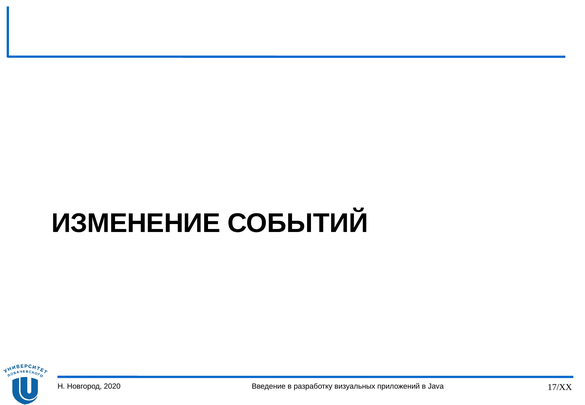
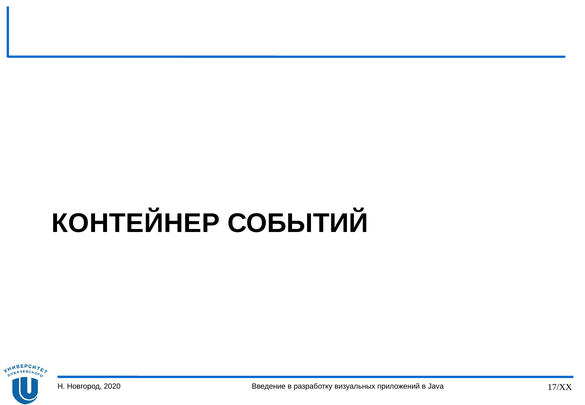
ИЗМЕНЕНИЕ: ИЗМЕНЕНИЕ -> КОНТЕЙНЕР
